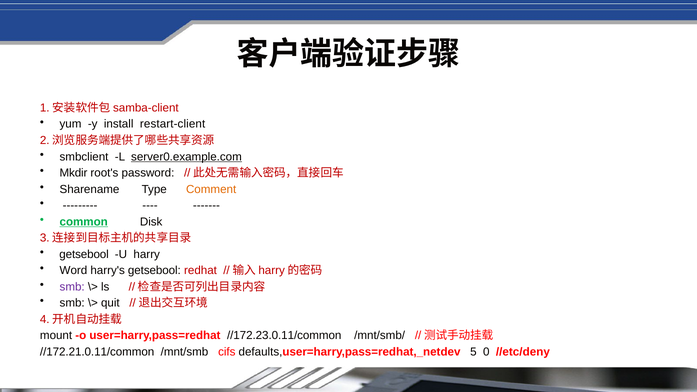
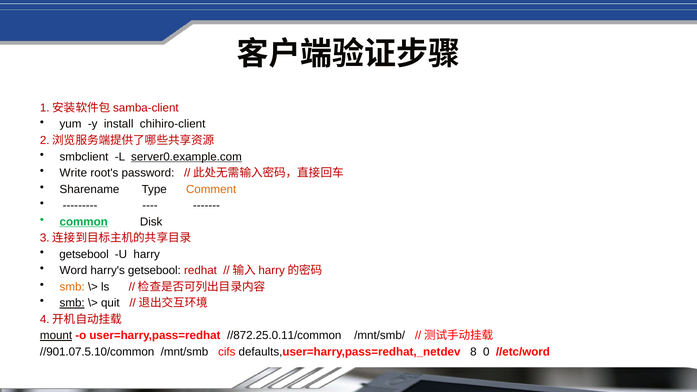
restart-client: restart-client -> chihiro-client
Mkdir: Mkdir -> Write
smb at (72, 287) colour: purple -> orange
smb at (72, 303) underline: none -> present
mount underline: none -> present
//172.23.0.11/common: //172.23.0.11/common -> //872.25.0.11/common
//172.21.0.11/common: //172.21.0.11/common -> //901.07.5.10/common
5: 5 -> 8
//etc/deny: //etc/deny -> //etc/word
